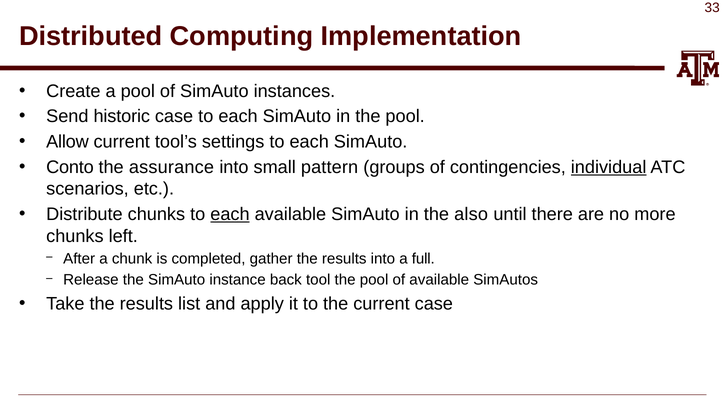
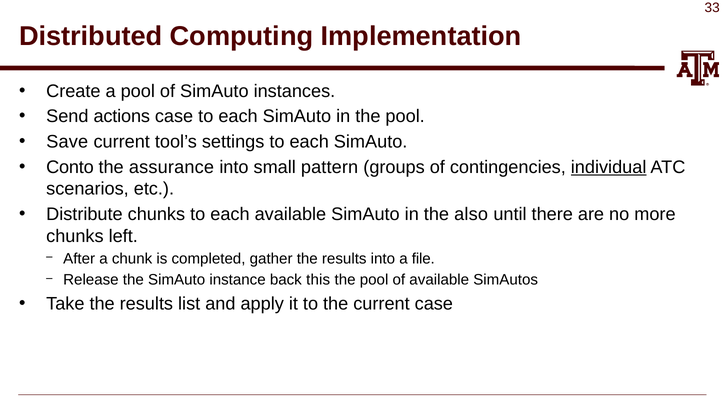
historic: historic -> actions
Allow: Allow -> Save
each at (230, 214) underline: present -> none
full: full -> file
tool: tool -> this
